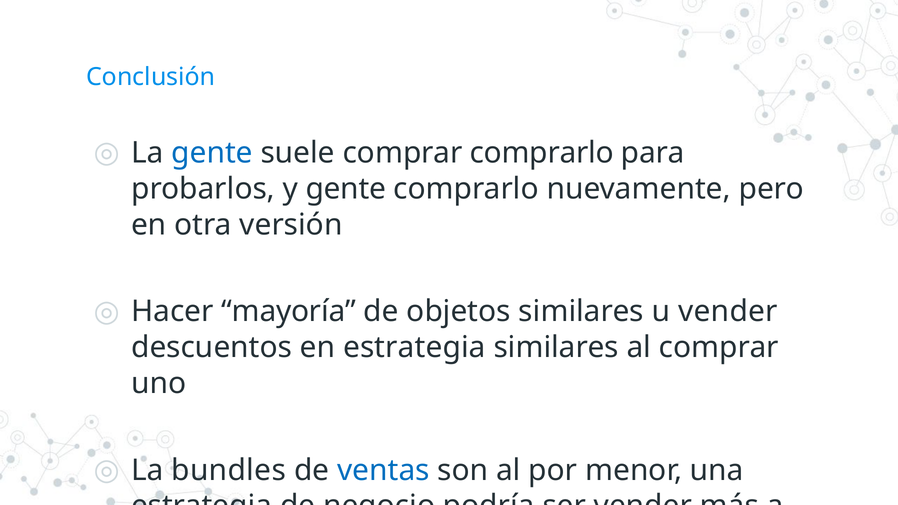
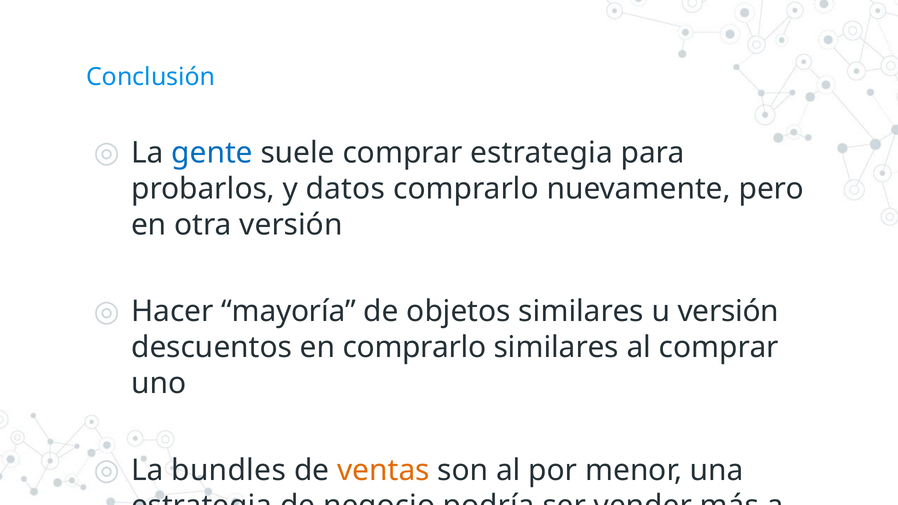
comprar comprarlo: comprarlo -> estrategia
y gente: gente -> datos
u vender: vender -> versión
en estrategia: estrategia -> comprarlo
ventas colour: blue -> orange
